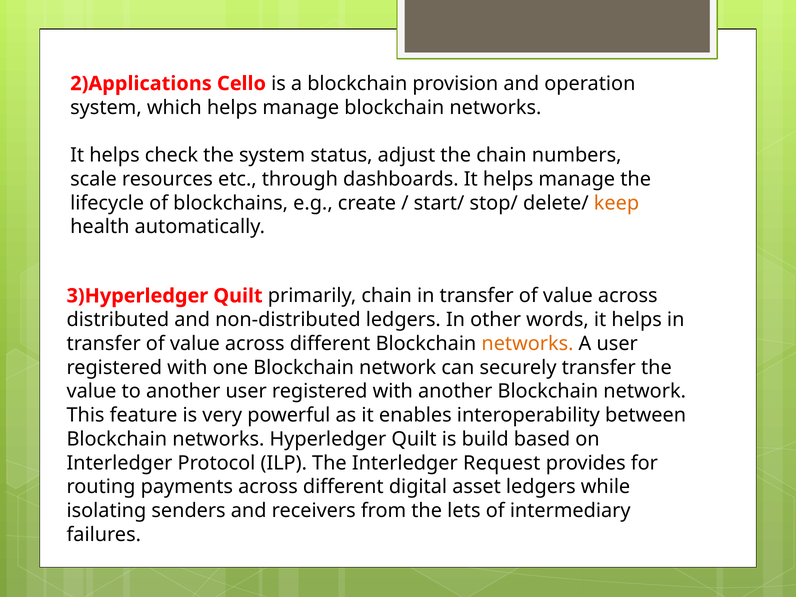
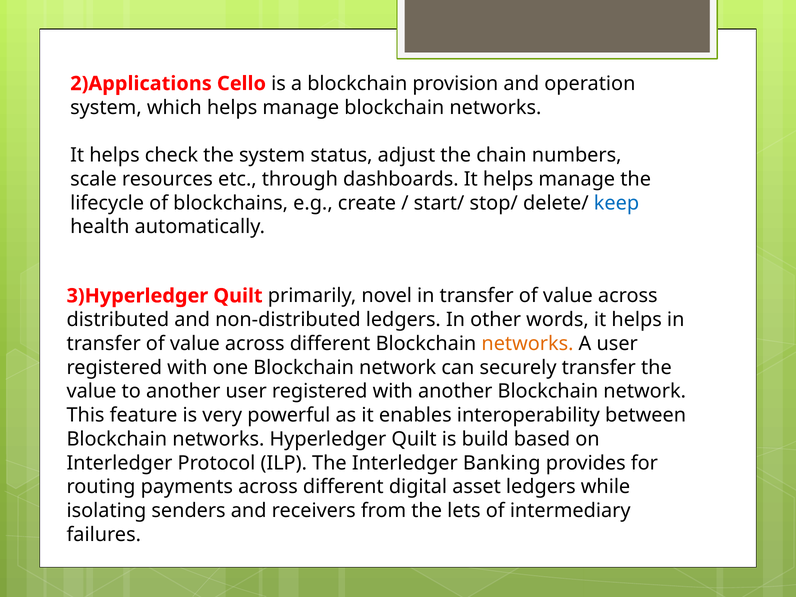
keep colour: orange -> blue
primarily chain: chain -> novel
Request: Request -> Banking
